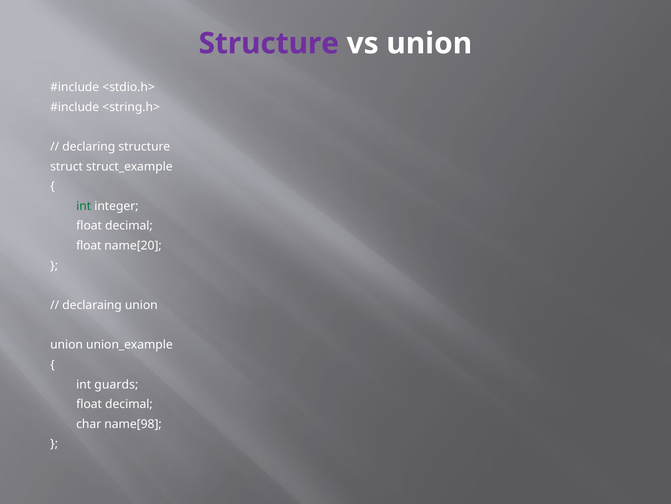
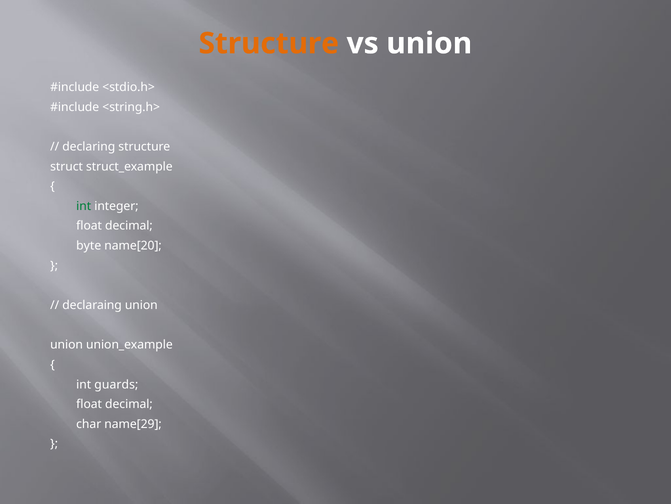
Structure at (269, 43) colour: purple -> orange
float at (89, 245): float -> byte
name[98: name[98 -> name[29
